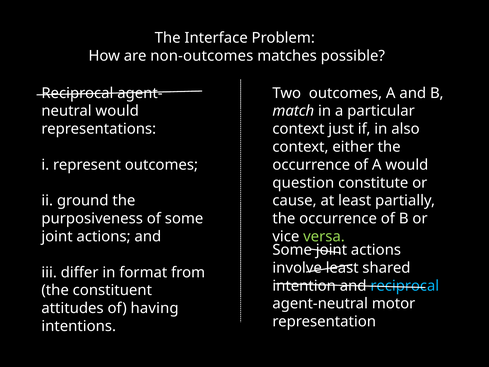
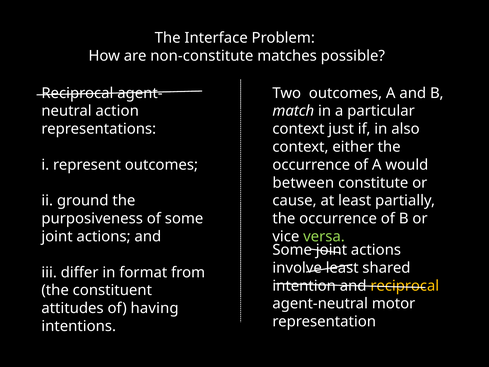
non-outcomes: non-outcomes -> non-constitute
would at (117, 111): would -> action
question: question -> between
reciprocal at (405, 286) colour: light blue -> yellow
